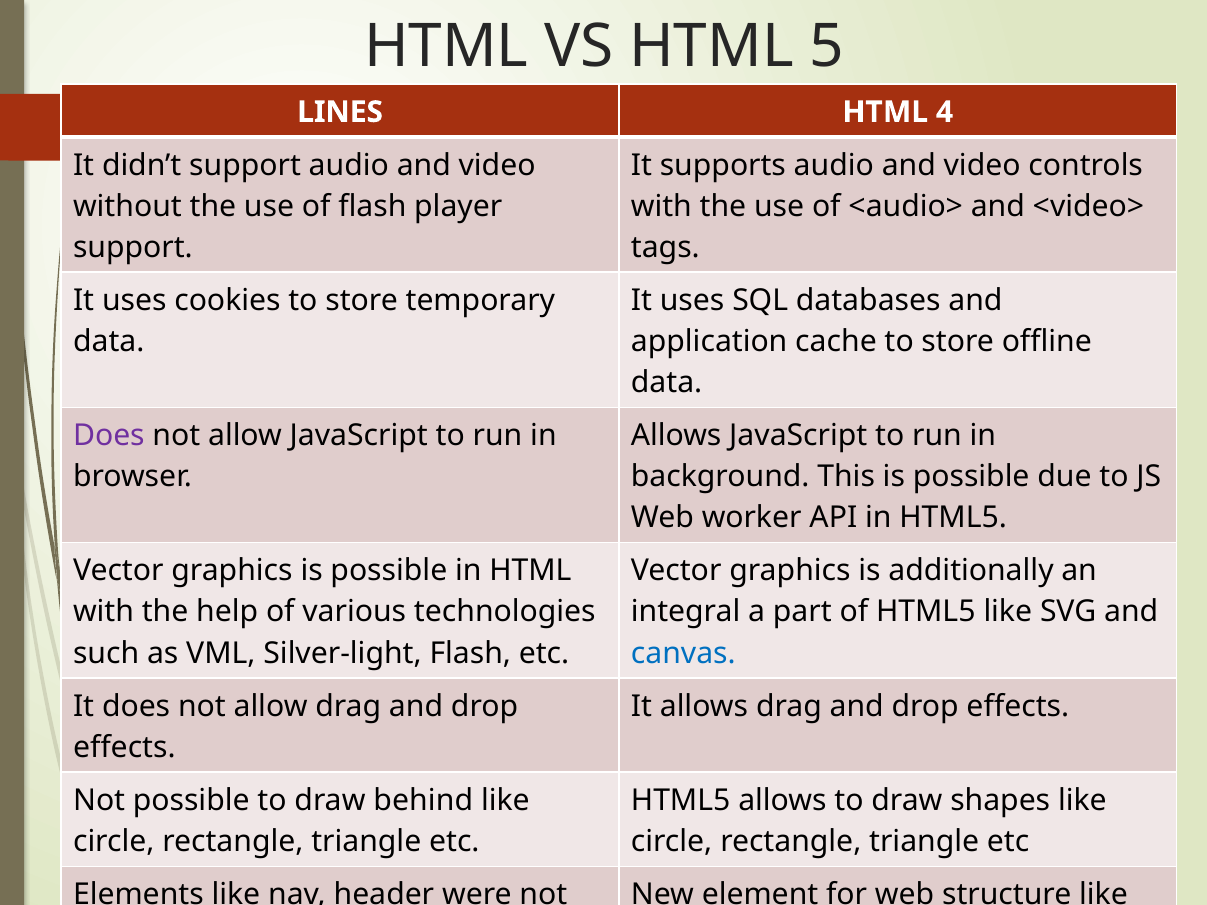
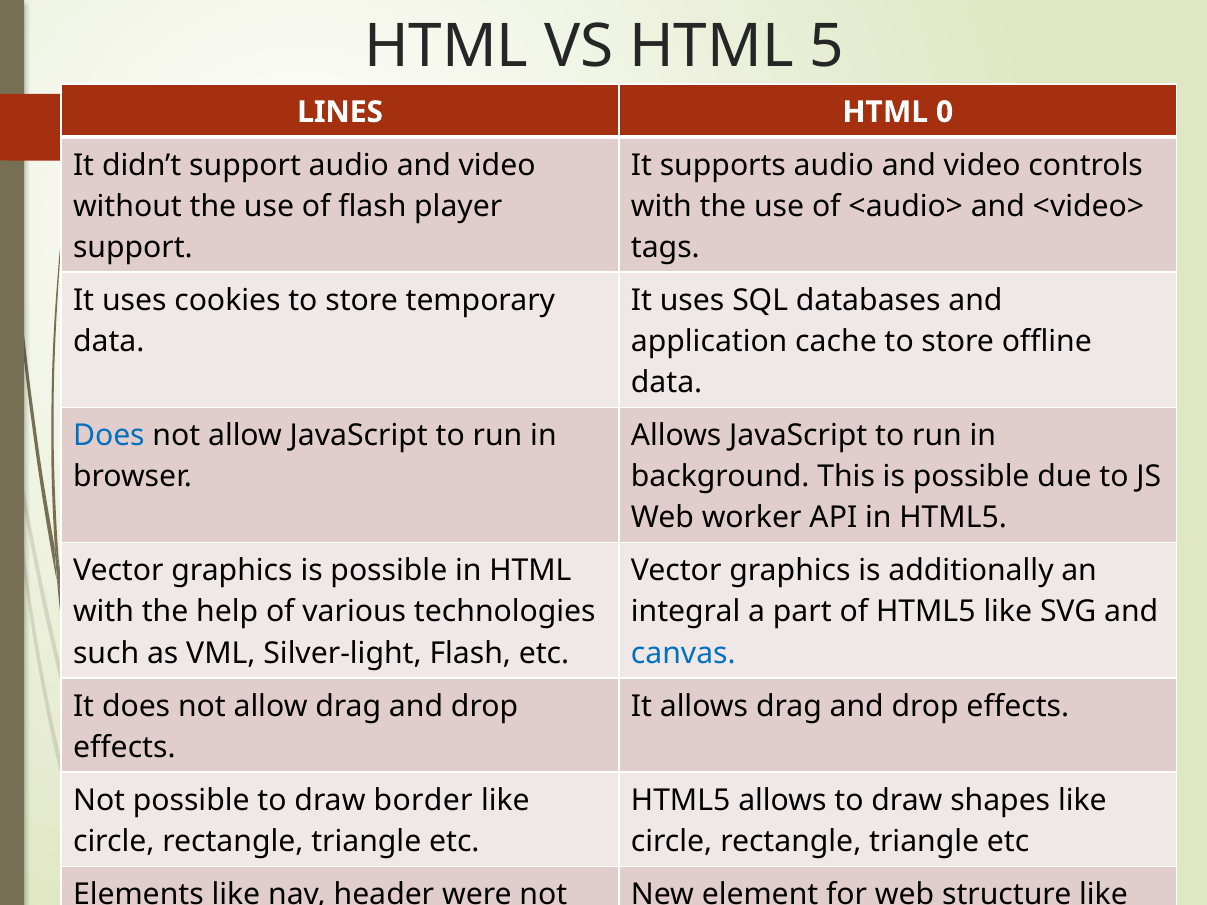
4: 4 -> 0
Does at (109, 436) colour: purple -> blue
behind: behind -> border
